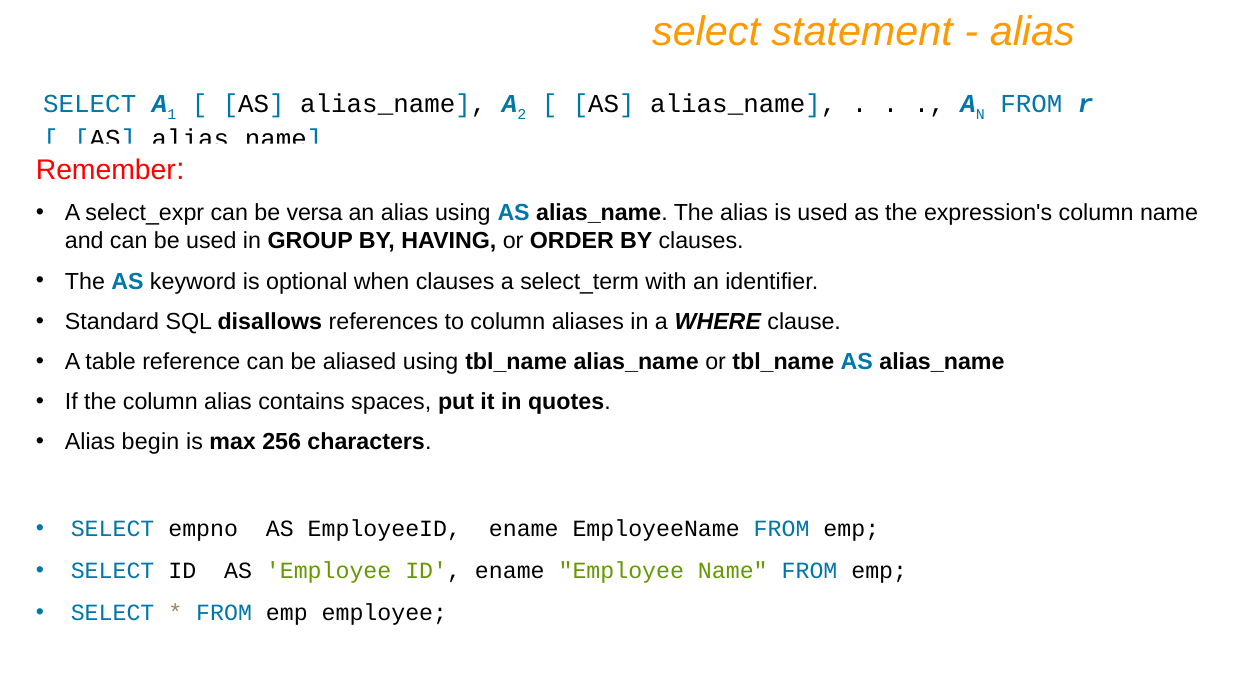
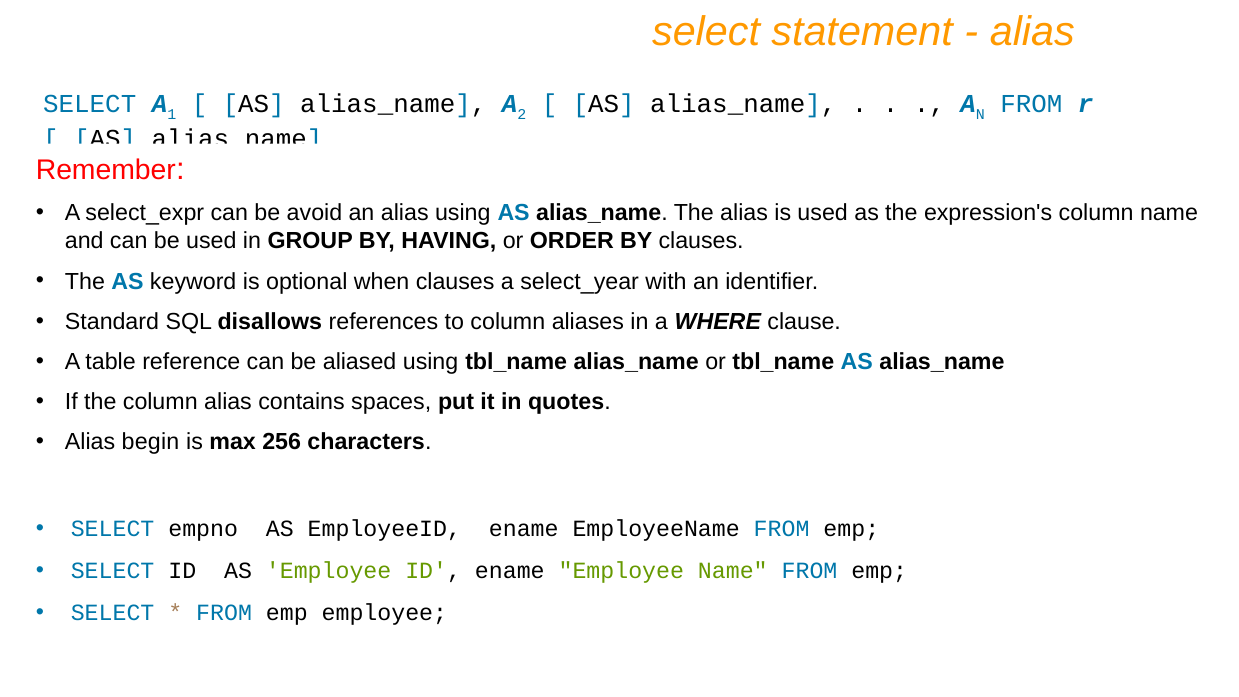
versa: versa -> avoid
select_term: select_term -> select_year
